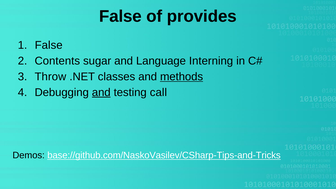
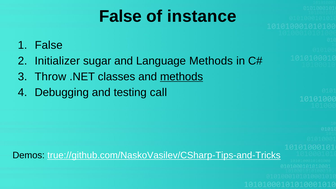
provides: provides -> instance
Contents: Contents -> Initializer
Language Interning: Interning -> Methods
and at (101, 92) underline: present -> none
base://github.com/NaskoVasilev/CSharp-Tips-and-Tricks: base://github.com/NaskoVasilev/CSharp-Tips-and-Tricks -> true://github.com/NaskoVasilev/CSharp-Tips-and-Tricks
